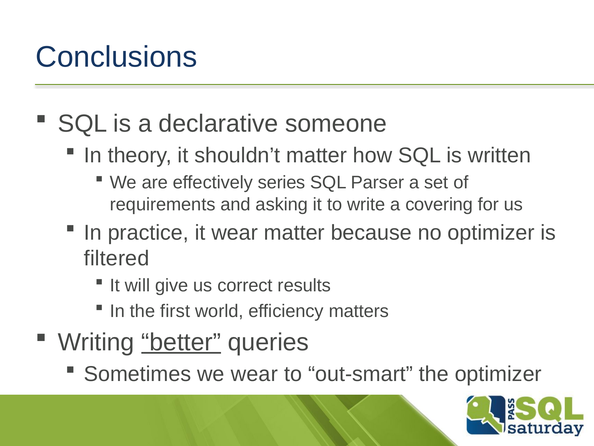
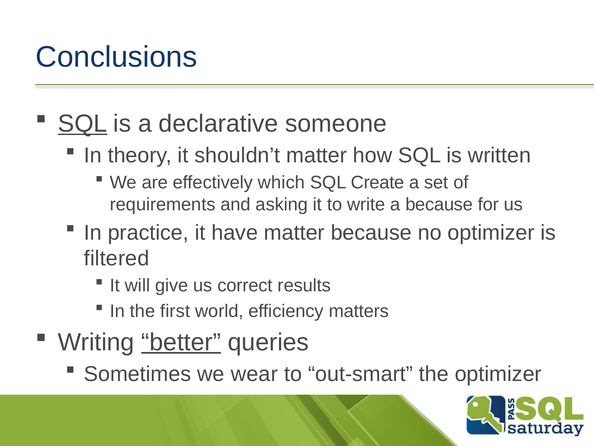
SQL at (83, 123) underline: none -> present
series: series -> which
Parser: Parser -> Create
a covering: covering -> because
it wear: wear -> have
